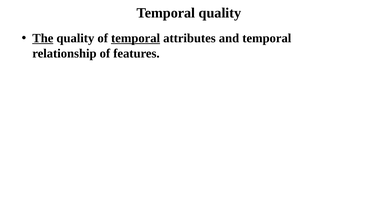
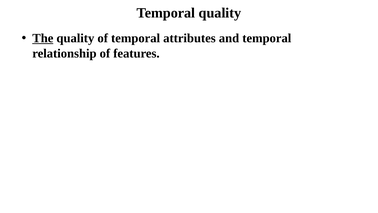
temporal at (136, 38) underline: present -> none
